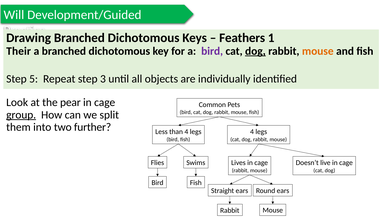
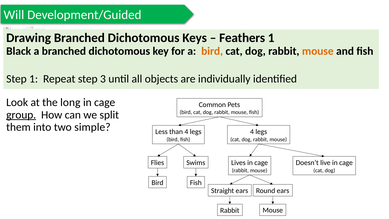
Their: Their -> Black
bird at (212, 51) colour: purple -> orange
dog at (255, 51) underline: present -> none
Step 5: 5 -> 1
pear: pear -> long
further: further -> simple
